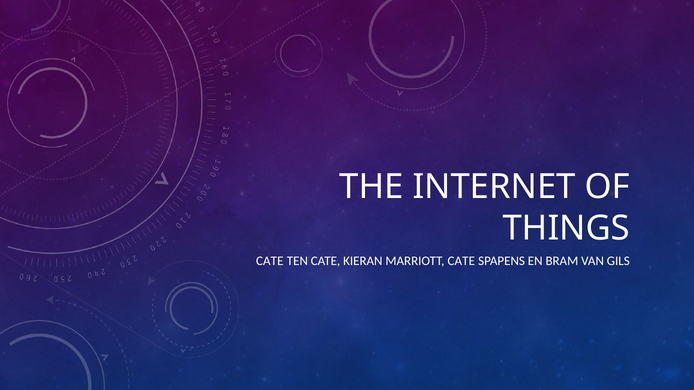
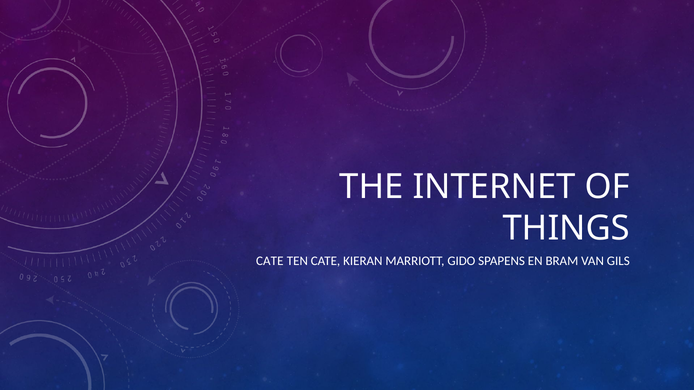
MARRIOTT CATE: CATE -> GIDO
